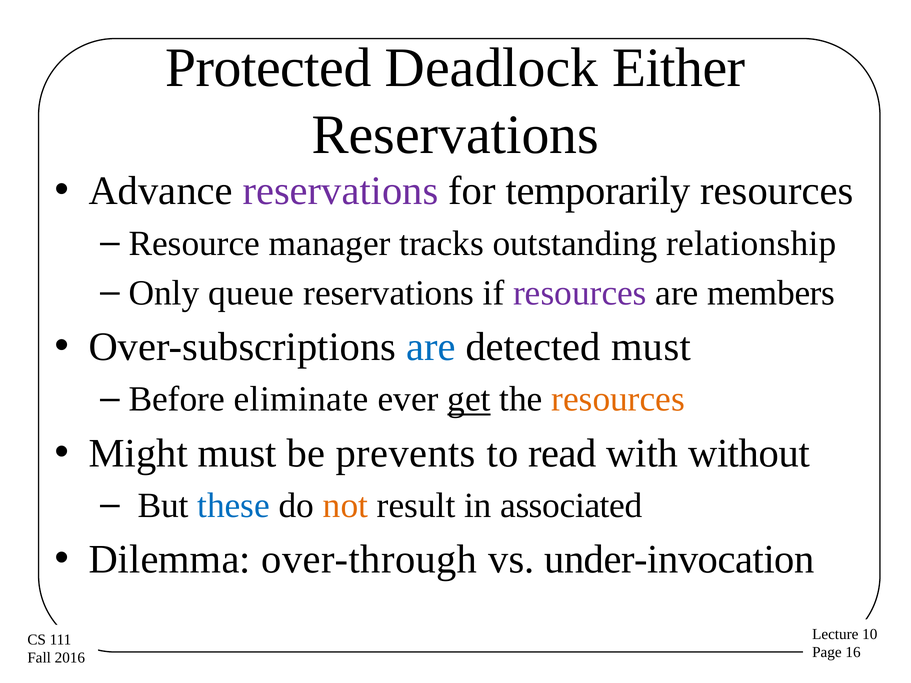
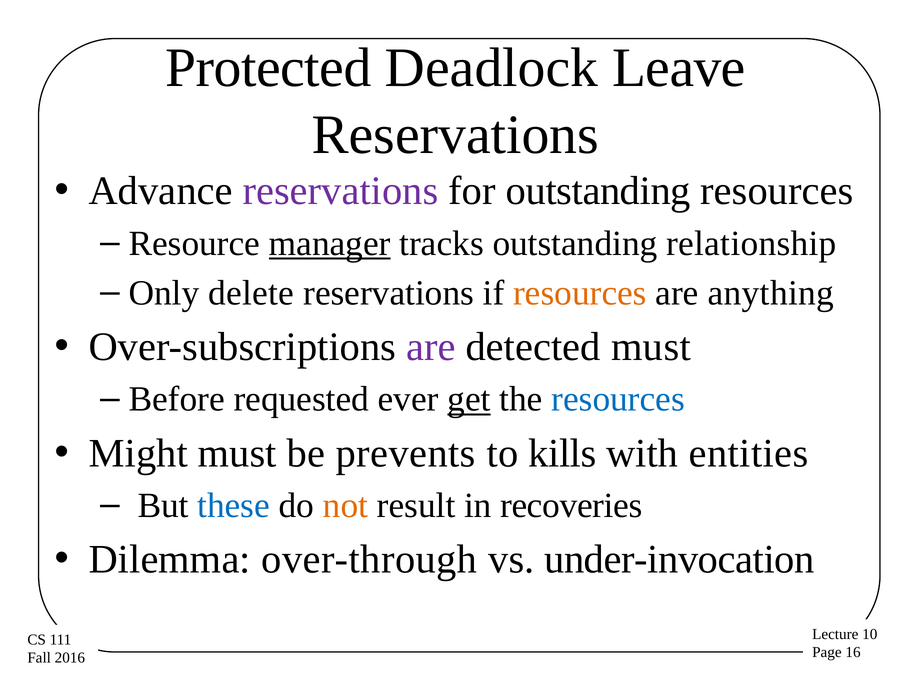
Either: Either -> Leave
for temporarily: temporarily -> outstanding
manager underline: none -> present
queue: queue -> delete
resources at (580, 293) colour: purple -> orange
members: members -> anything
are at (431, 347) colour: blue -> purple
eliminate: eliminate -> requested
resources at (618, 399) colour: orange -> blue
read: read -> kills
without: without -> entities
associated: associated -> recoveries
